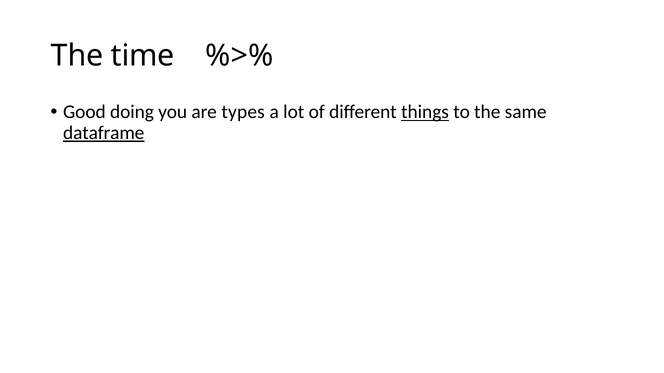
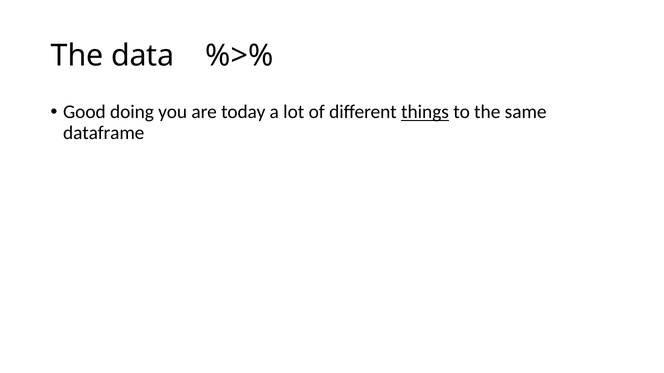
time: time -> data
types: types -> today
dataframe underline: present -> none
